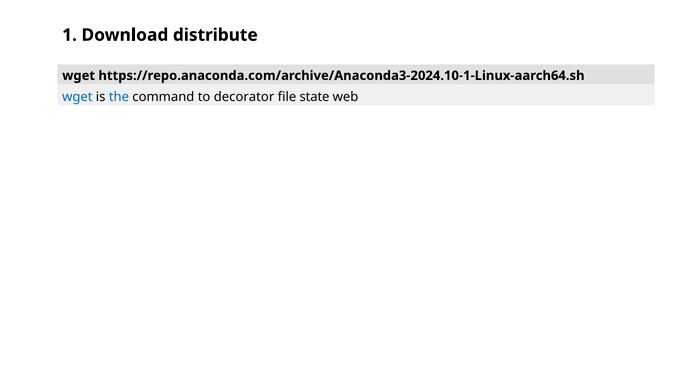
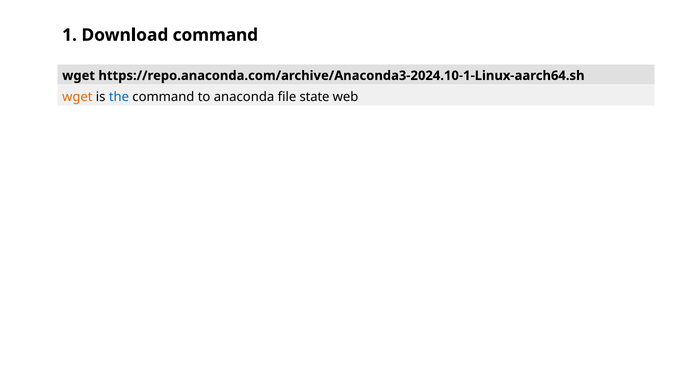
Download distribute: distribute -> command
wget at (77, 97) colour: blue -> orange
decorator: decorator -> anaconda
